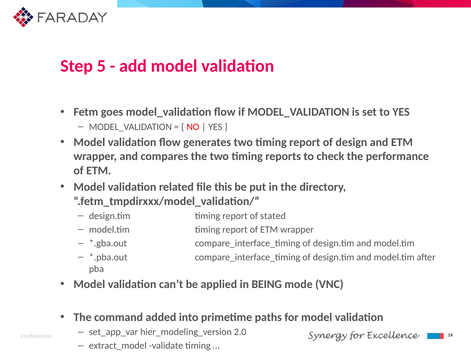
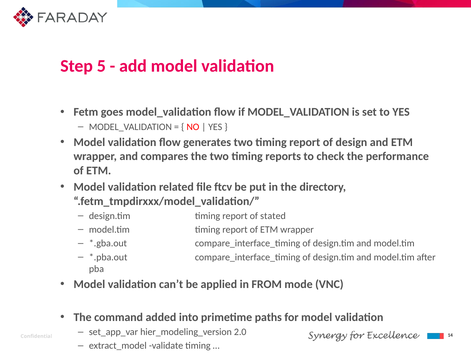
this: this -> ftcv
BEING: BEING -> FROM
